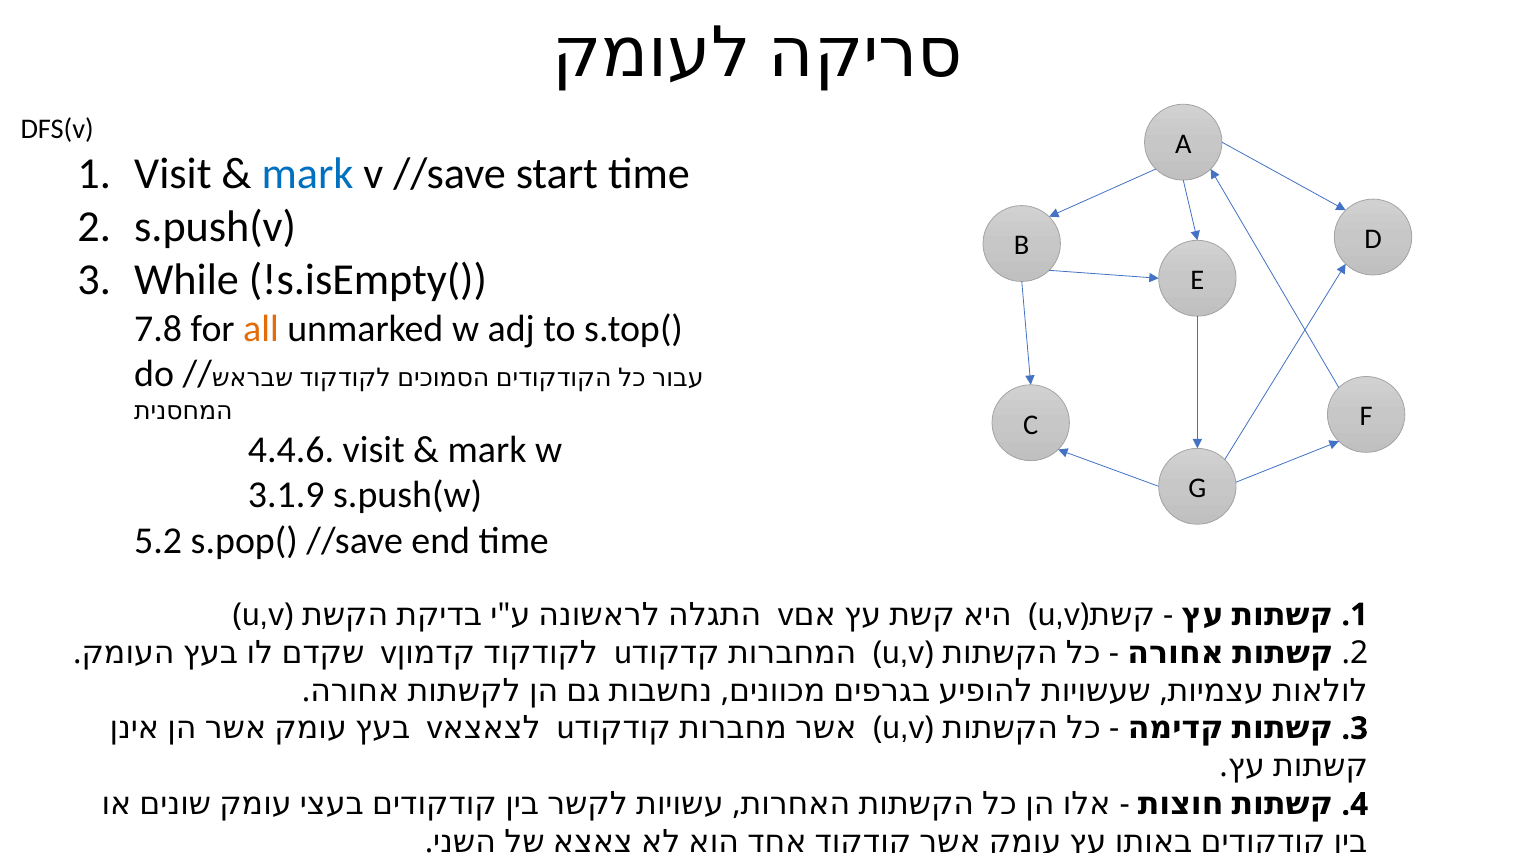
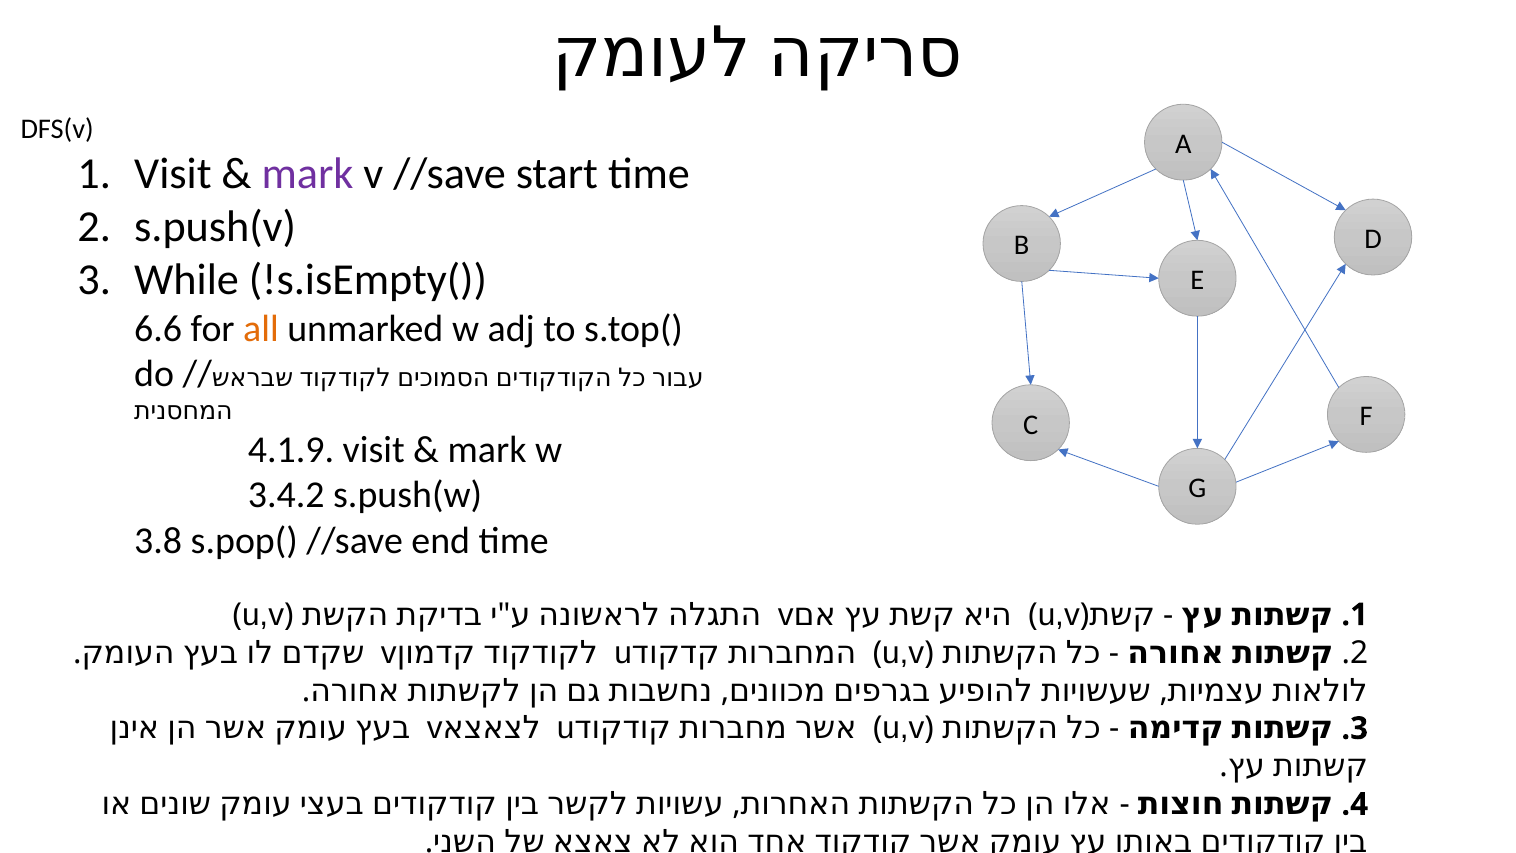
mark at (308, 174) colour: blue -> purple
7.8: 7.8 -> 6.6
4.4.6: 4.4.6 -> 4.1.9
3.1.9: 3.1.9 -> 3.4.2
5.2: 5.2 -> 3.8
